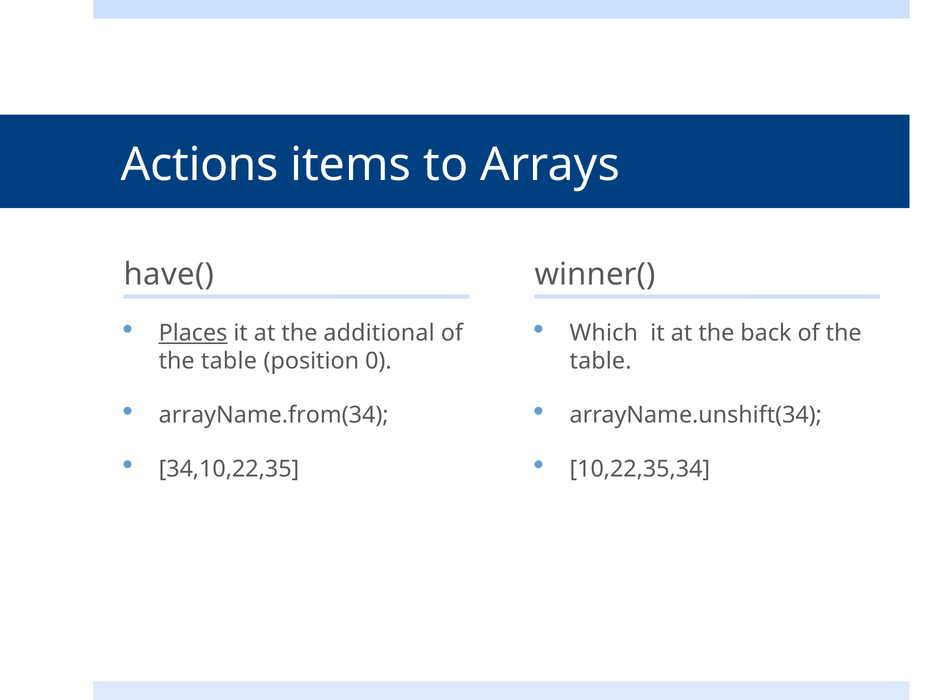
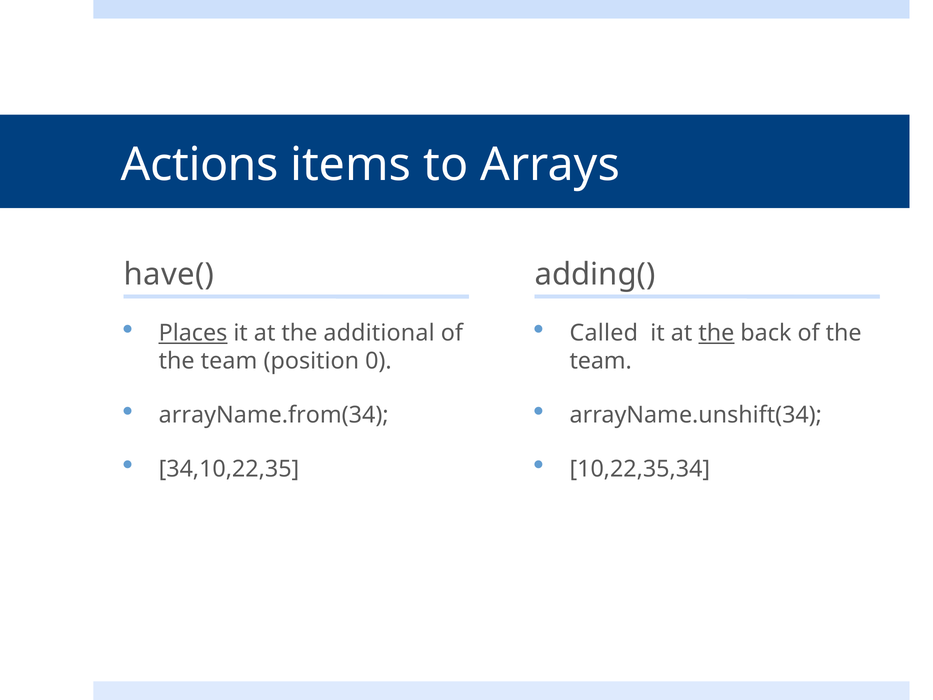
winner(: winner( -> adding(
Which: Which -> Called
the at (716, 333) underline: none -> present
table at (229, 361): table -> team
table at (601, 361): table -> team
